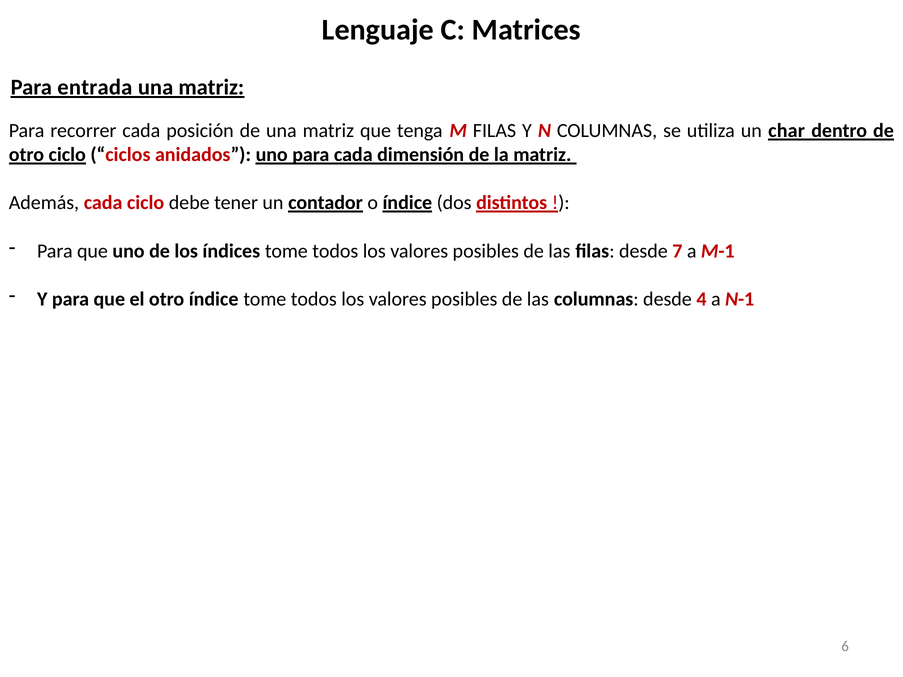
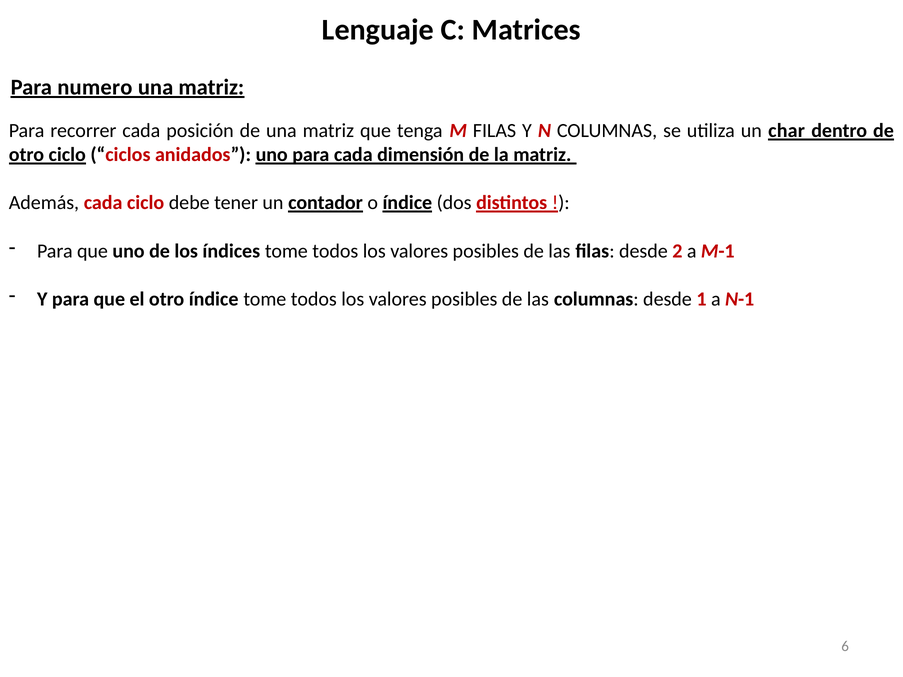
entrada: entrada -> numero
7: 7 -> 2
4: 4 -> 1
